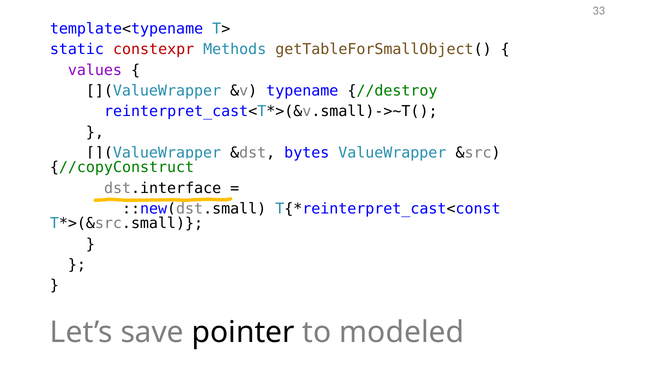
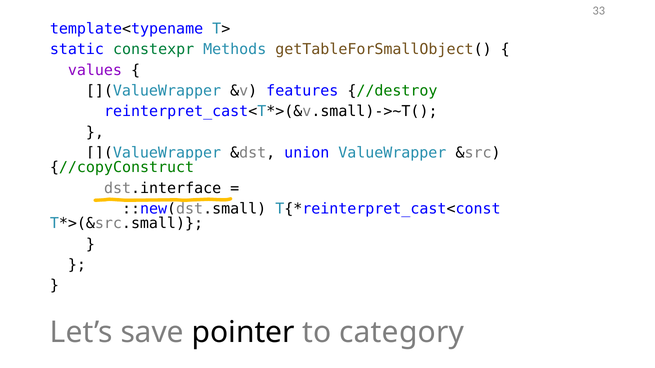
constexpr colour: red -> green
typename: typename -> features
bytes: bytes -> union
modeled: modeled -> category
